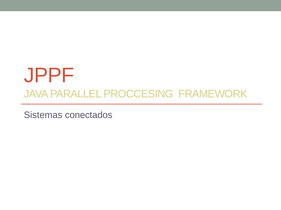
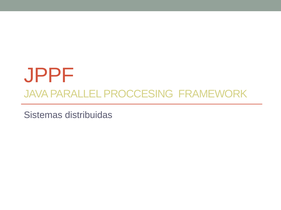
conectados: conectados -> distribuidas
